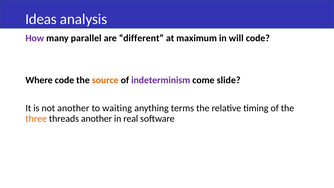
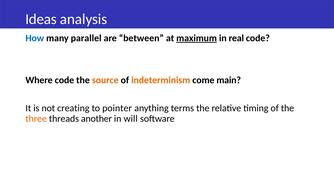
How colour: purple -> blue
different: different -> between
maximum underline: none -> present
will: will -> real
indeterminism colour: purple -> orange
slide: slide -> main
not another: another -> creating
waiting: waiting -> pointer
real: real -> will
